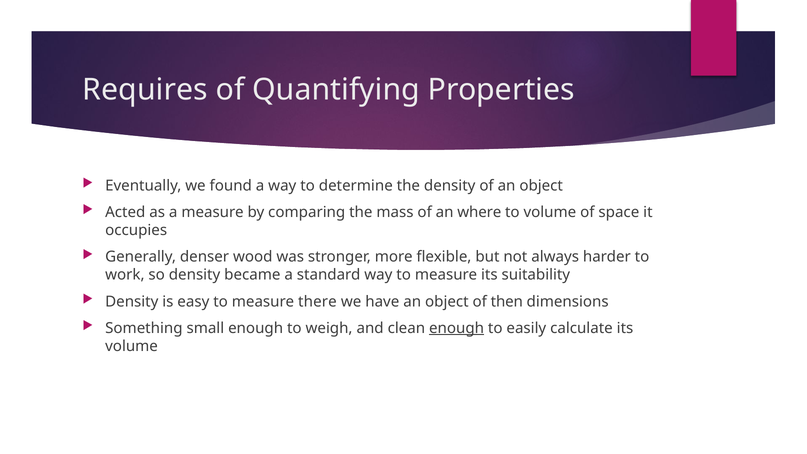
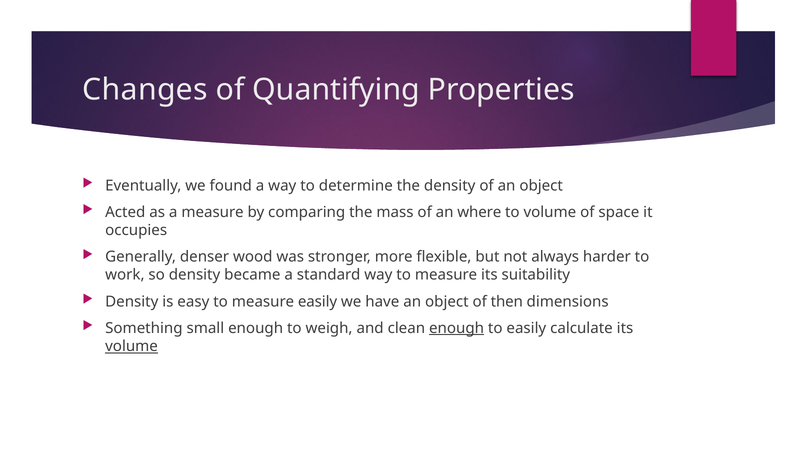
Requires: Requires -> Changes
measure there: there -> easily
volume at (132, 346) underline: none -> present
